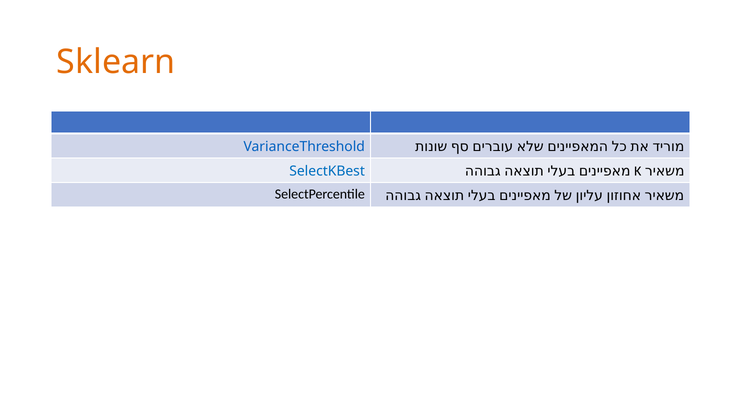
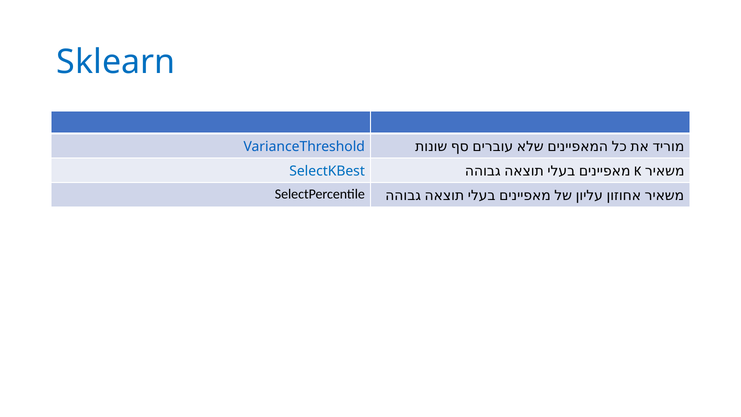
Sklearn colour: orange -> blue
